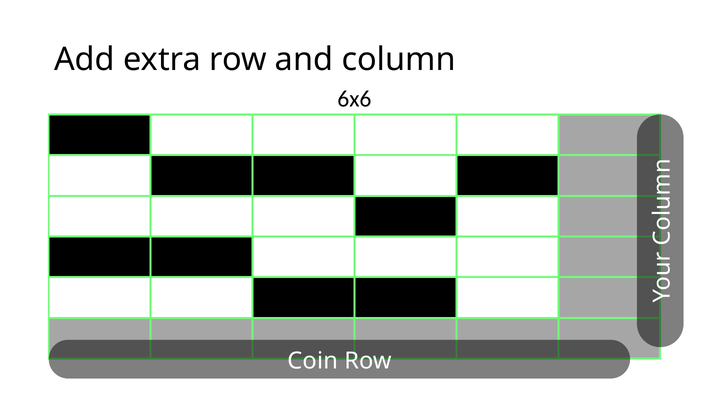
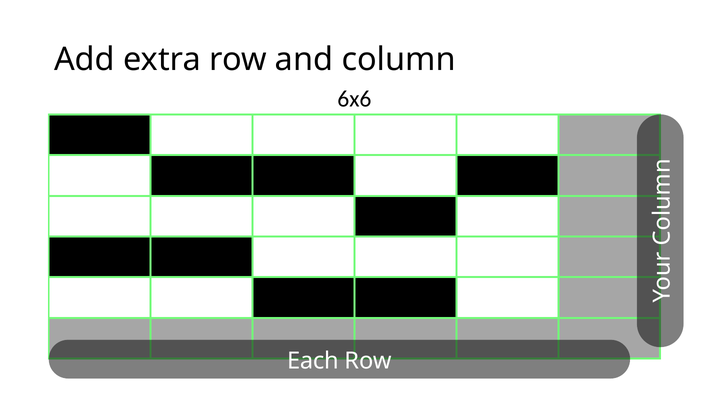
Coin: Coin -> Each
